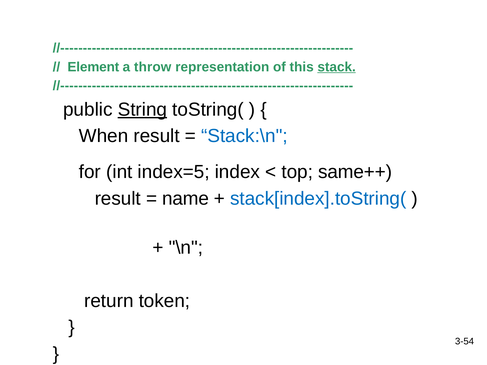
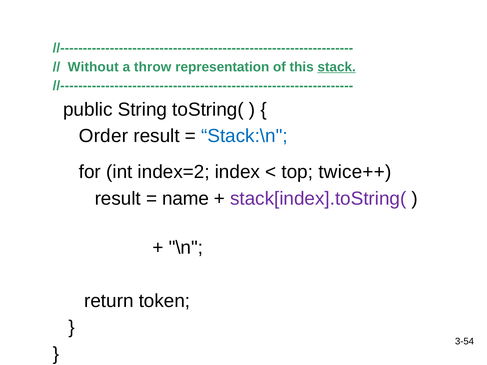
Element: Element -> Without
String underline: present -> none
When: When -> Order
index=5: index=5 -> index=2
same++: same++ -> twice++
stack[index].toString( colour: blue -> purple
